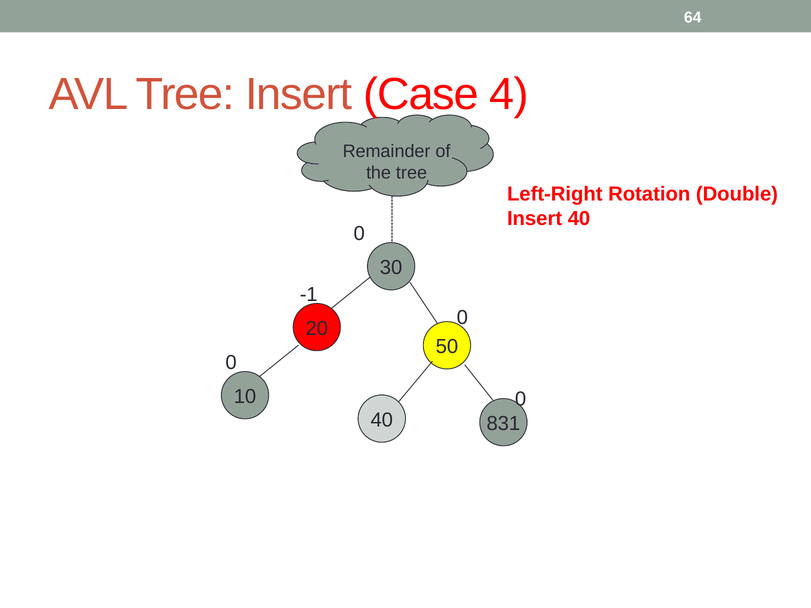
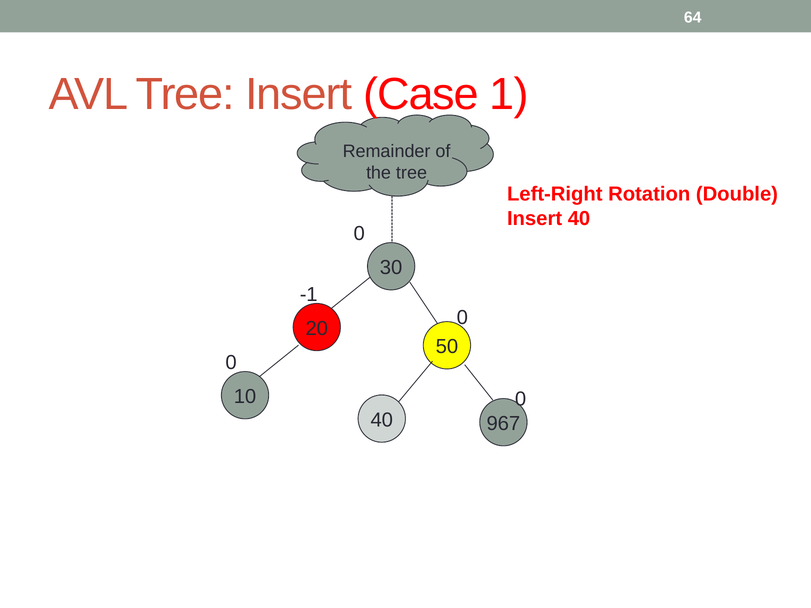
4: 4 -> 1
831: 831 -> 967
